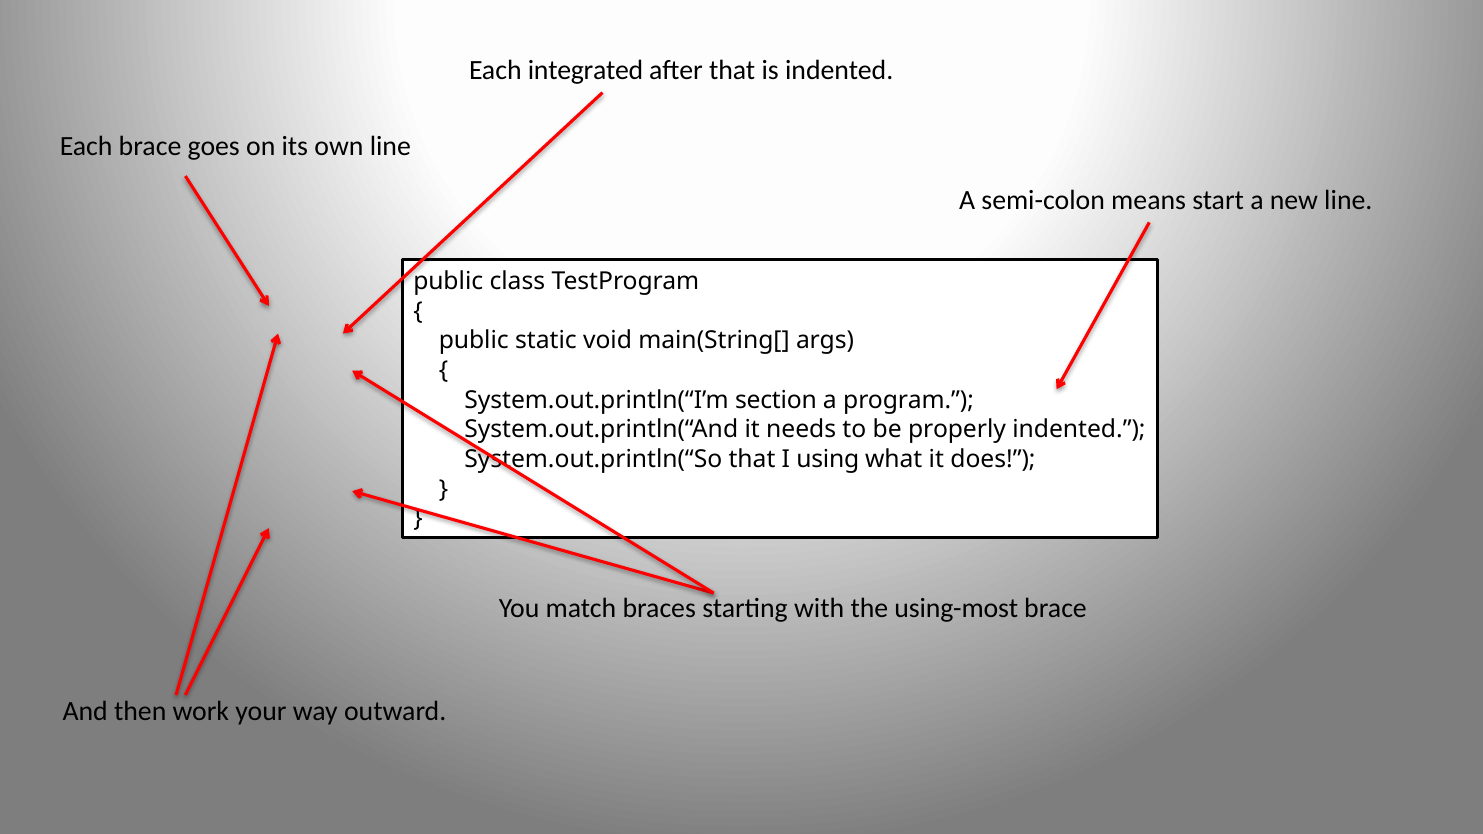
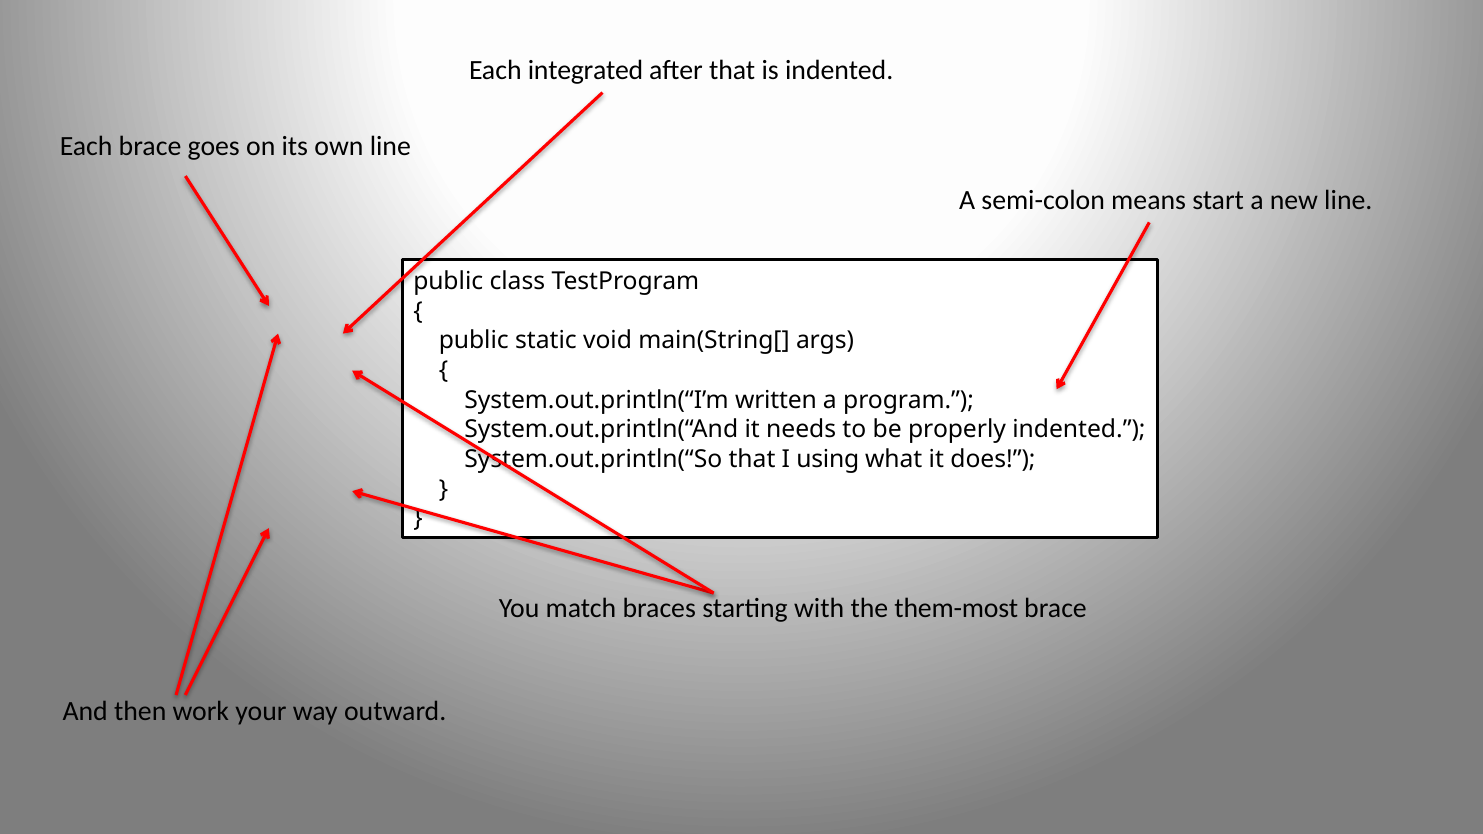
section: section -> written
using-most: using-most -> them-most
